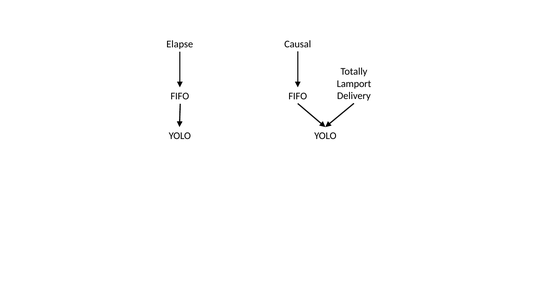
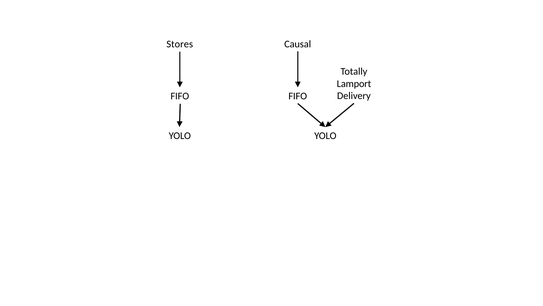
Elapse: Elapse -> Stores
